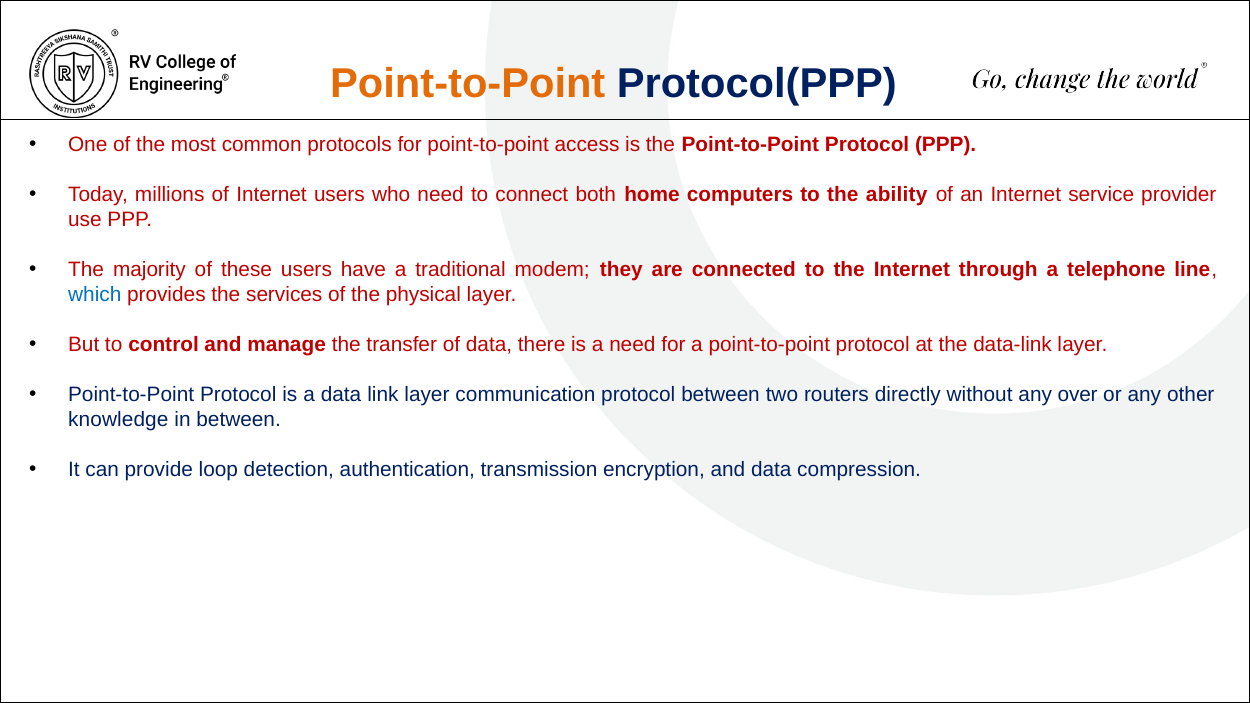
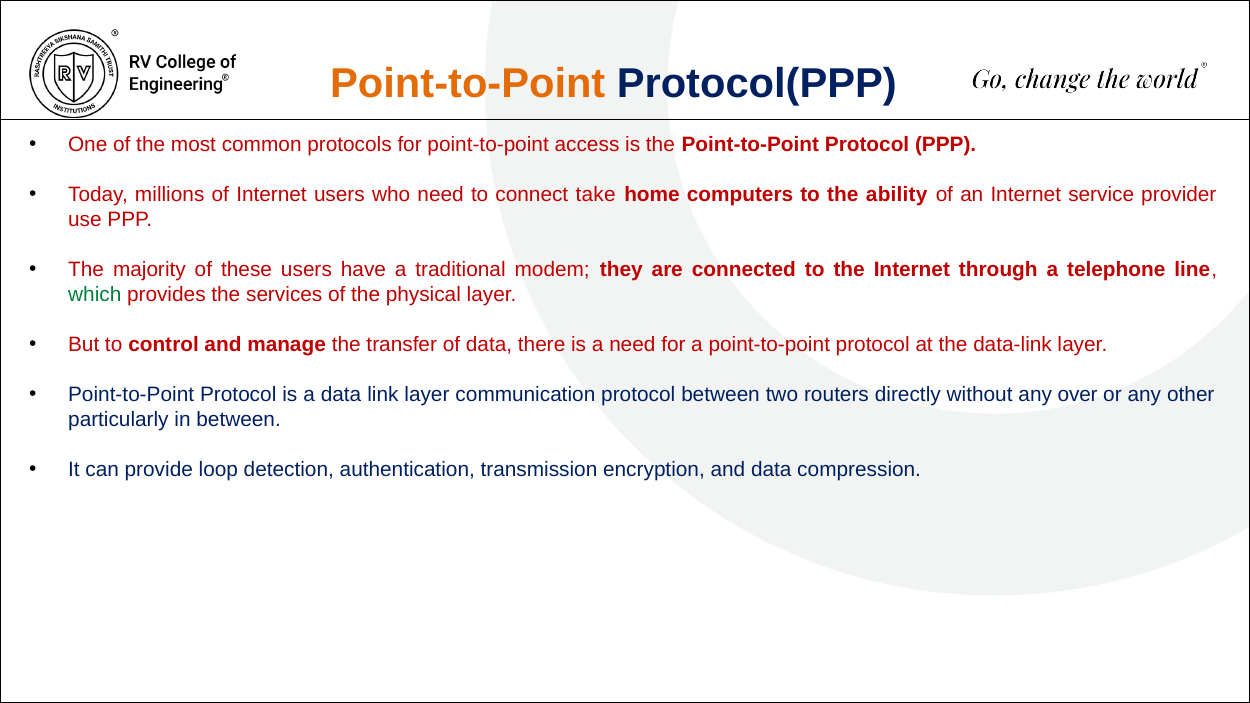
both: both -> take
which colour: blue -> green
knowledge: knowledge -> particularly
